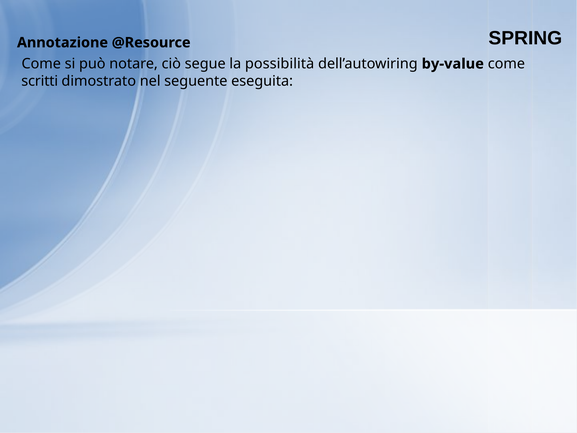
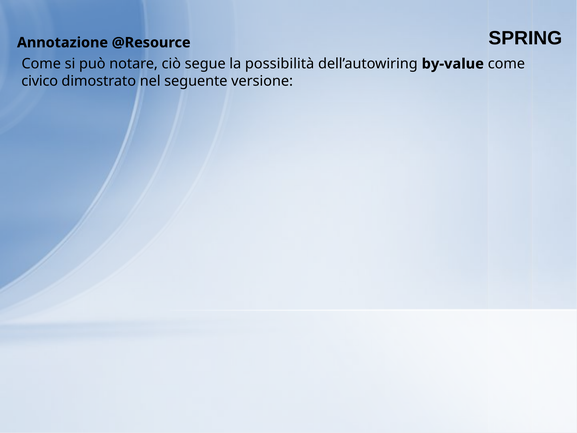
scritti: scritti -> civico
eseguita: eseguita -> versione
